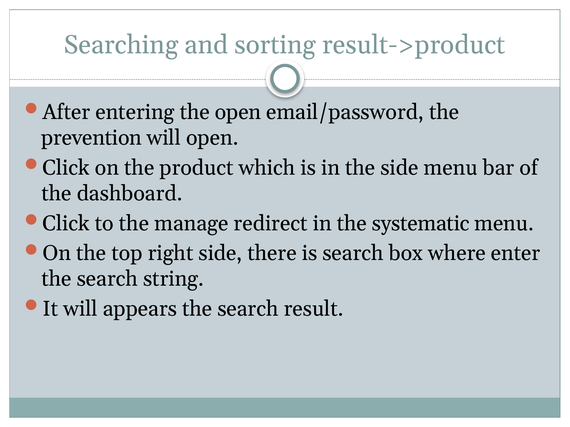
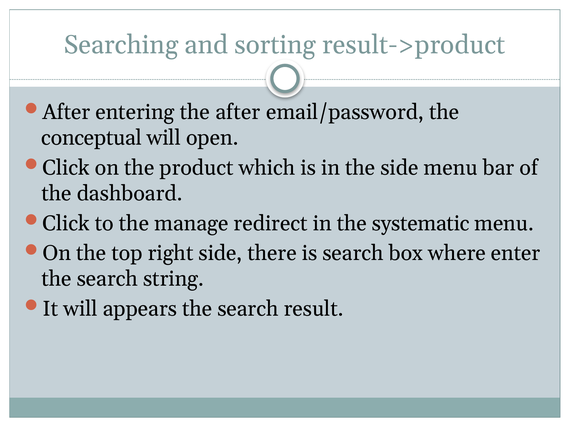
the open: open -> after
prevention: prevention -> conceptual
